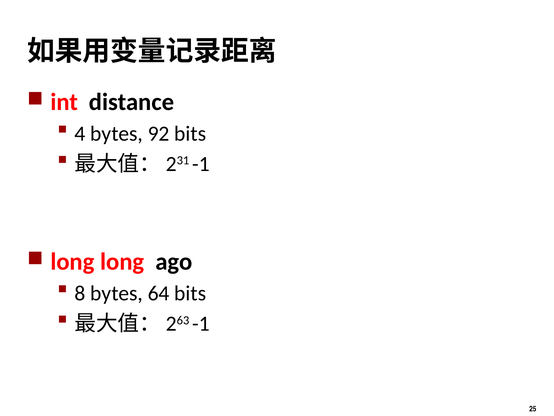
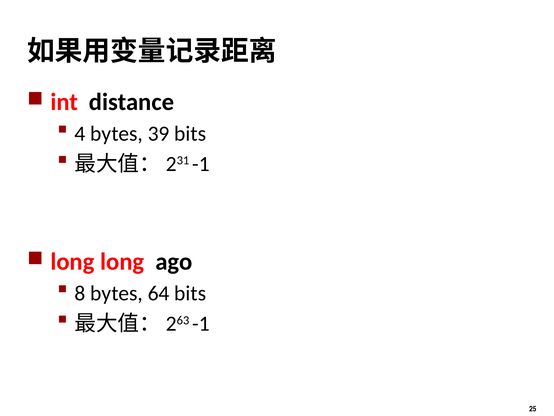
92: 92 -> 39
